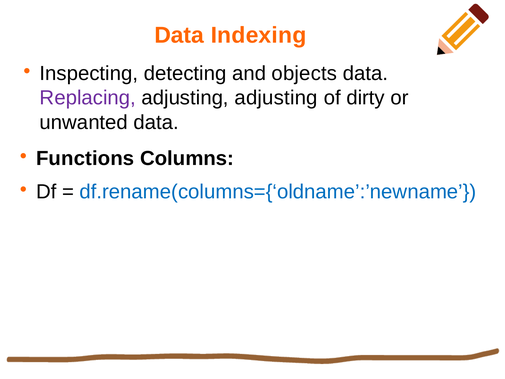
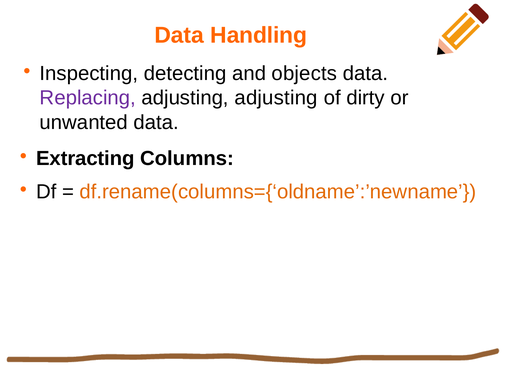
Indexing: Indexing -> Handling
Functions: Functions -> Extracting
df.rename(columns={‘oldname’:’newname colour: blue -> orange
